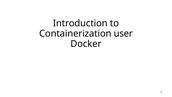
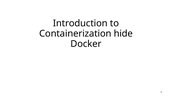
user: user -> hide
